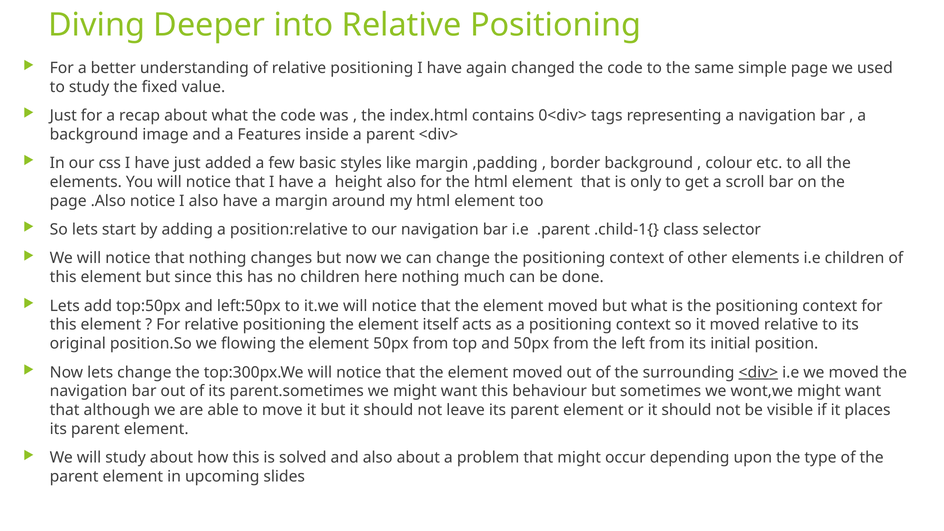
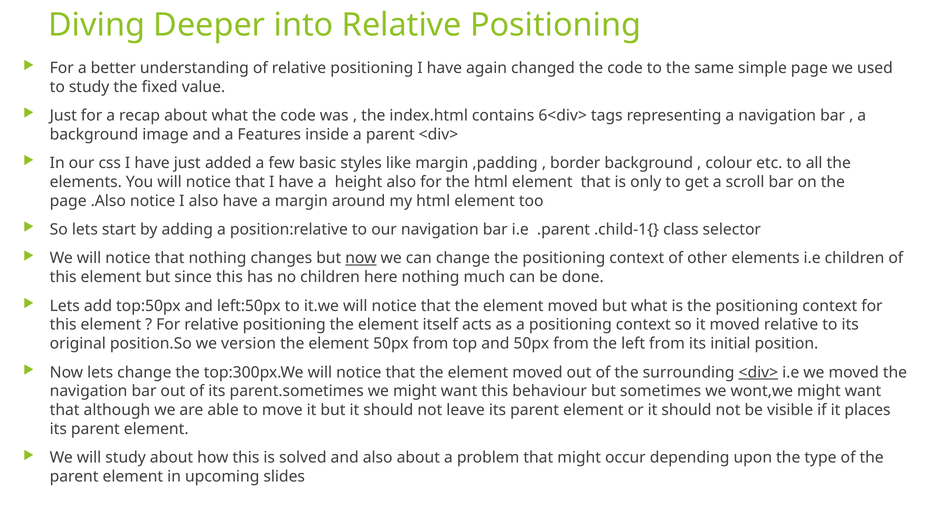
0<div>: 0<div> -> 6<div>
now at (361, 258) underline: none -> present
flowing: flowing -> version
